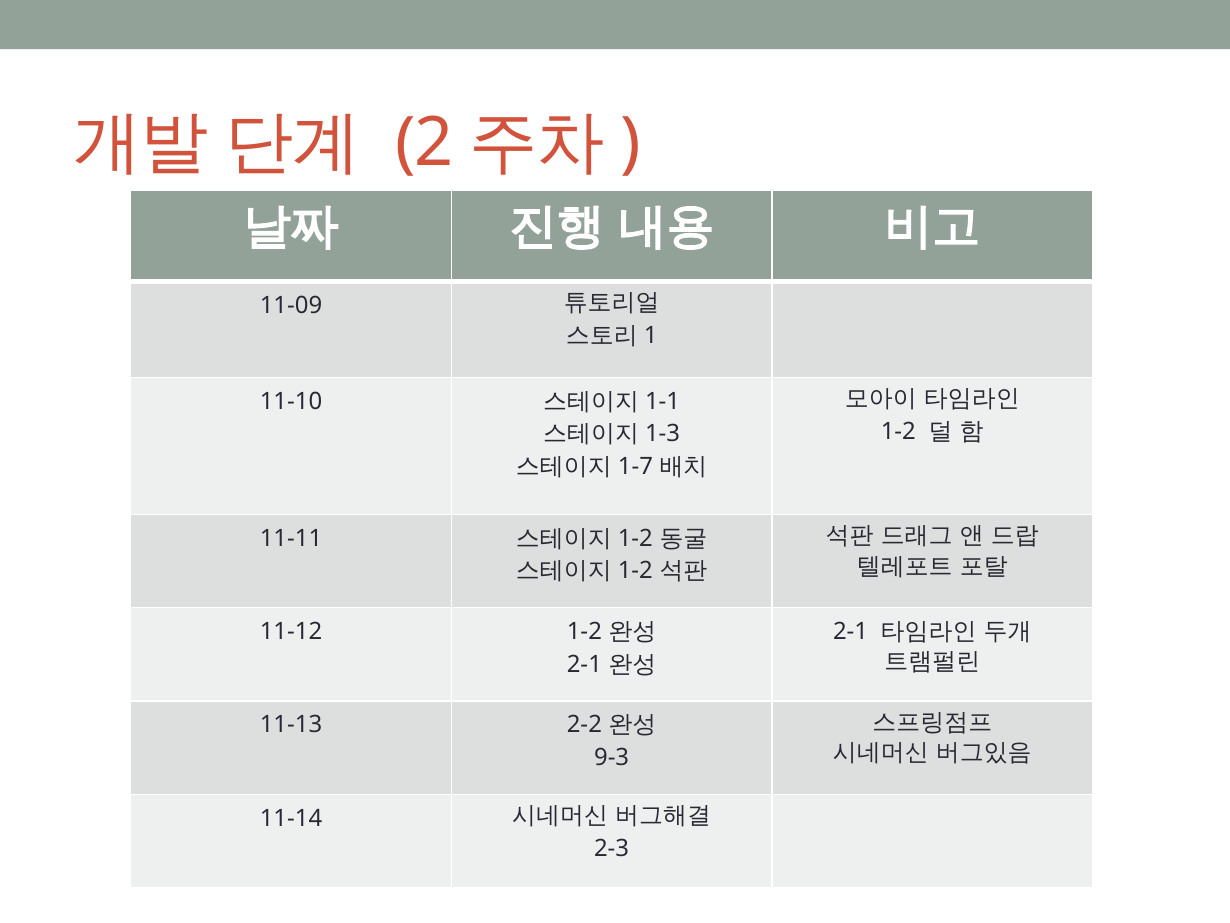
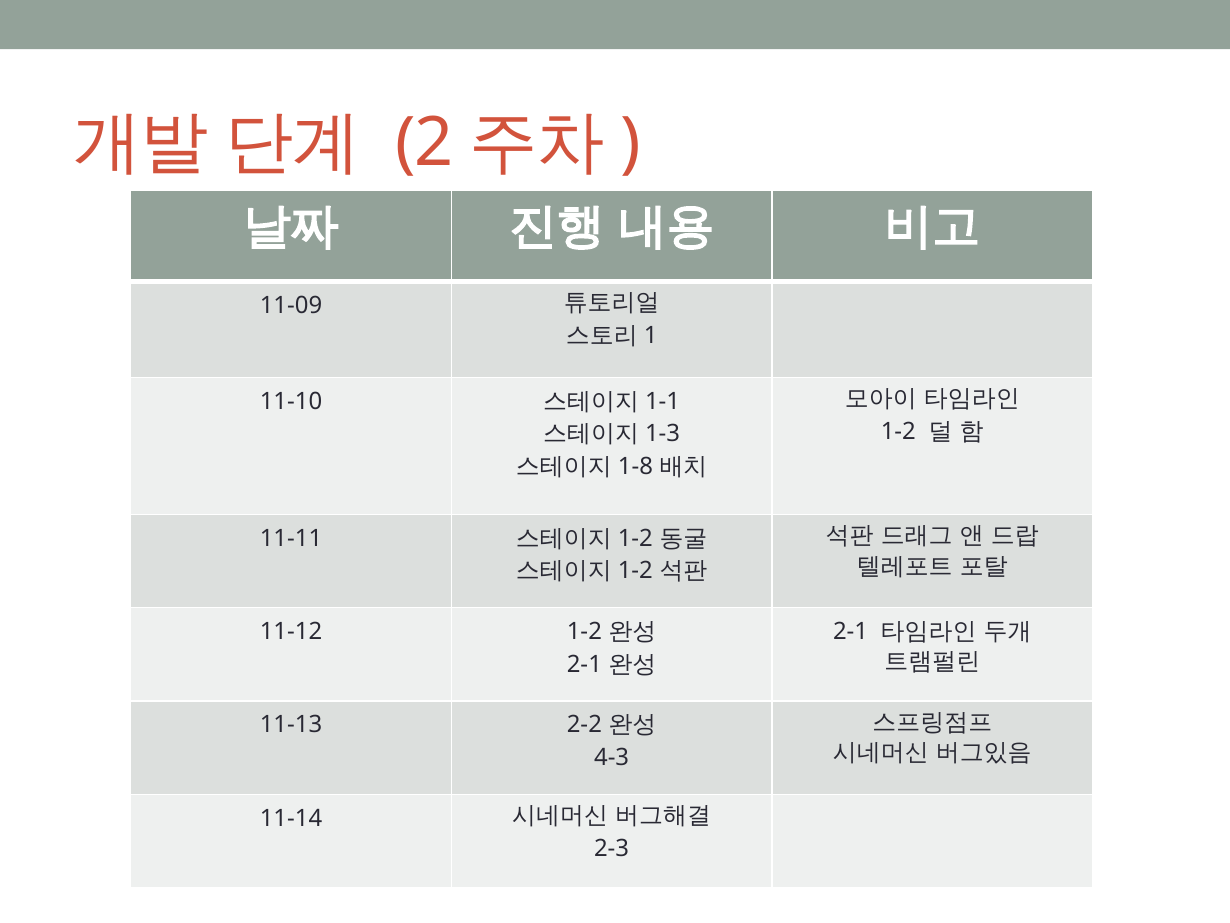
1-7: 1-7 -> 1-8
9-3: 9-3 -> 4-3
